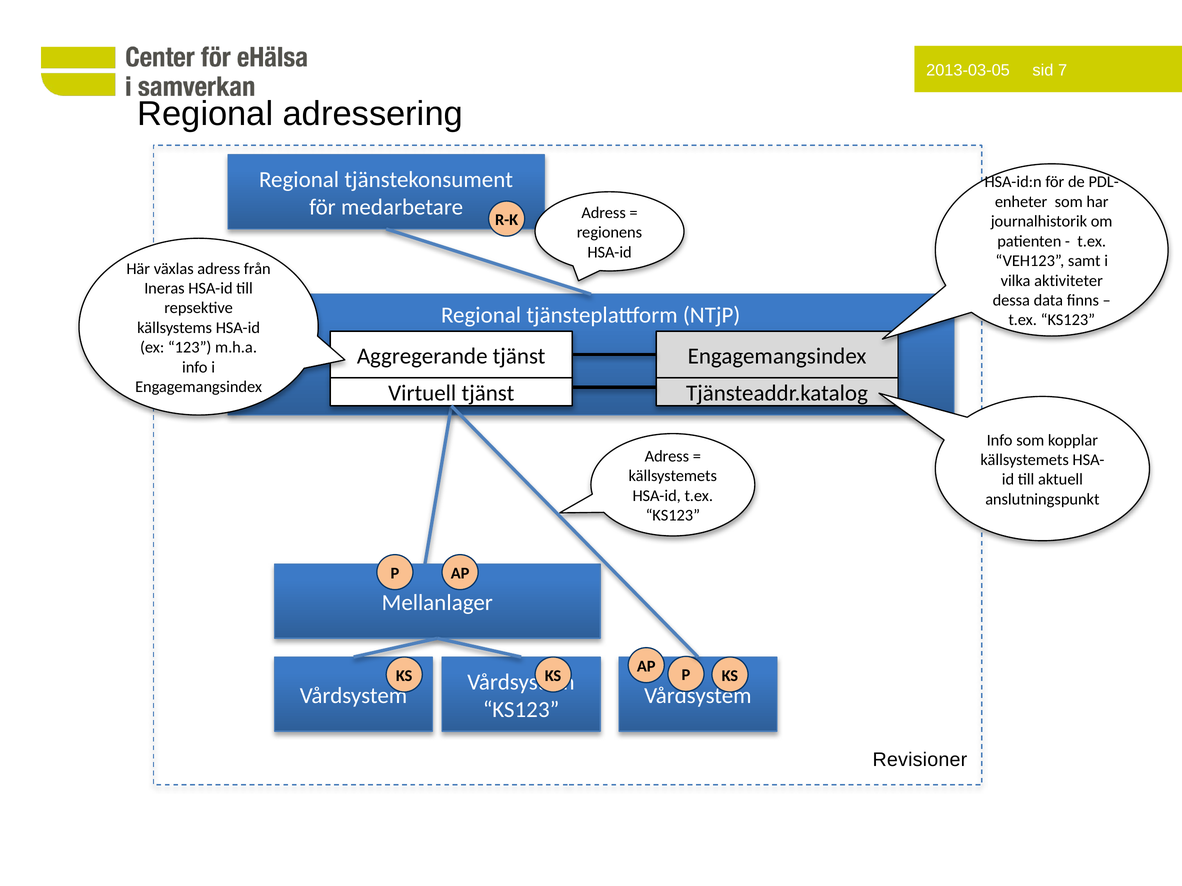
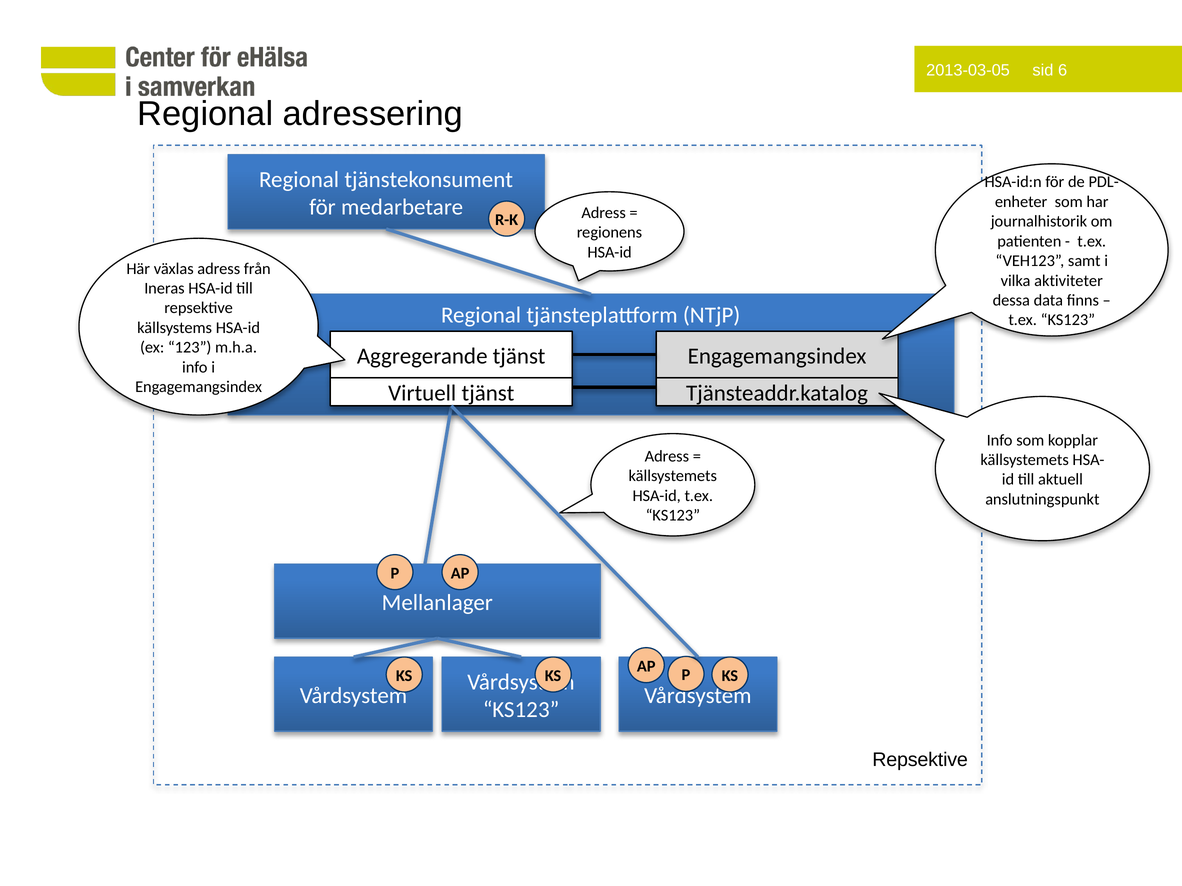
7: 7 -> 6
Revisioner at (920, 760): Revisioner -> Repsektive
